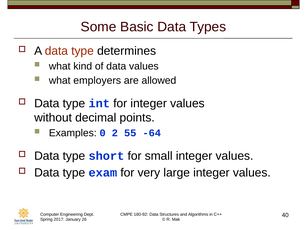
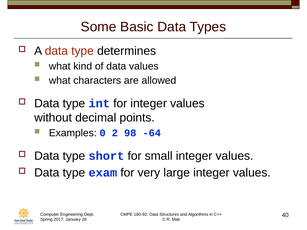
employers: employers -> characters
55: 55 -> 98
